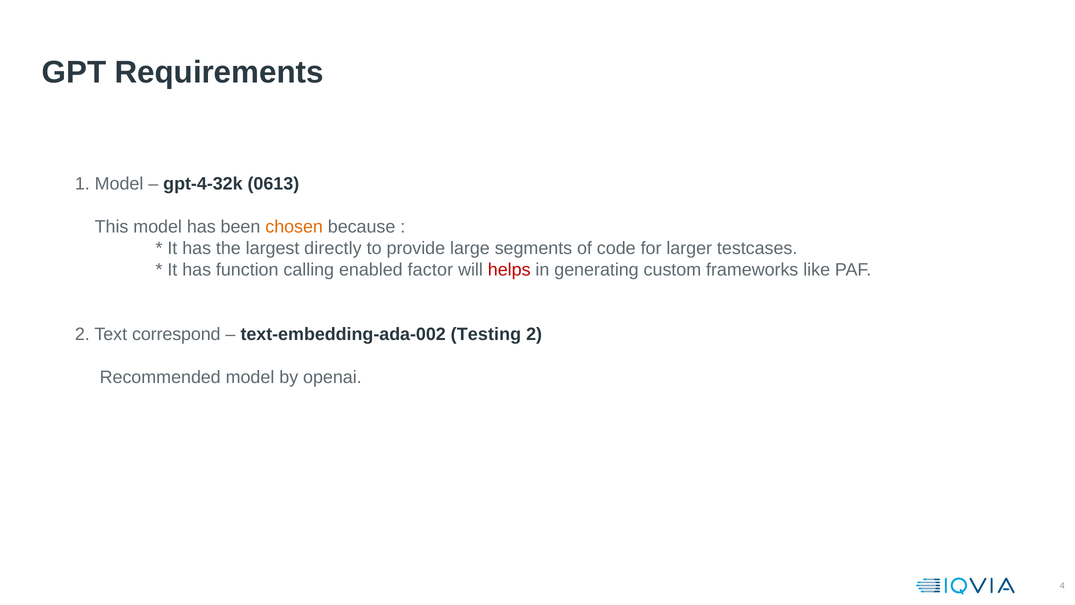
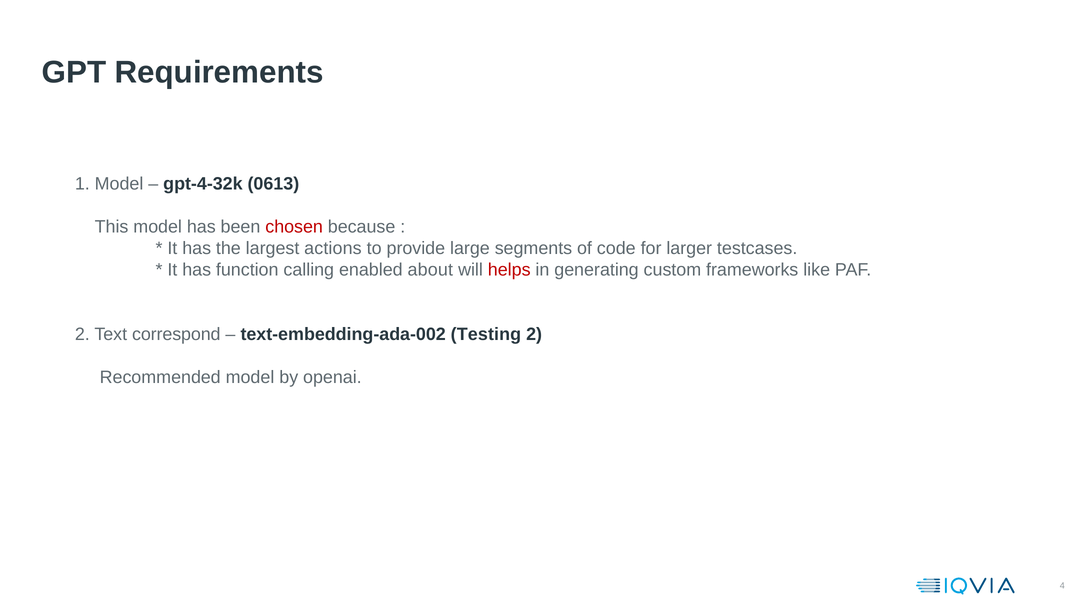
chosen colour: orange -> red
directly: directly -> actions
factor: factor -> about
